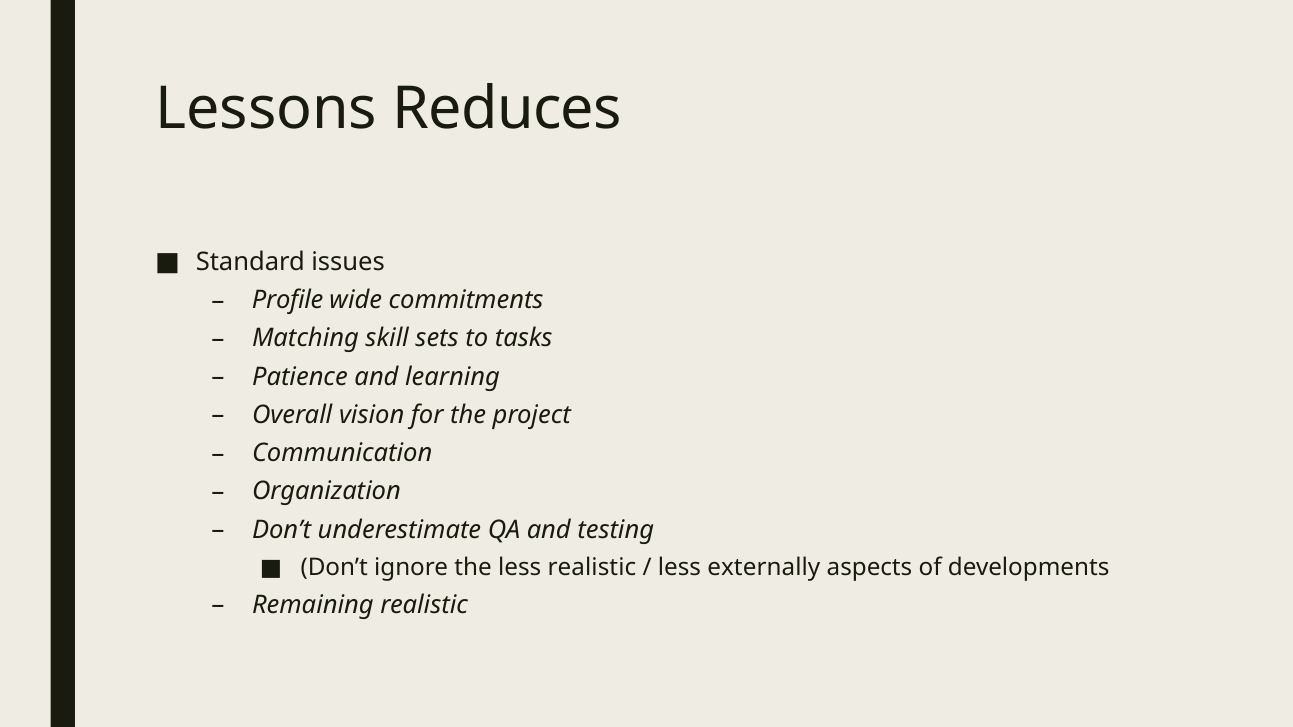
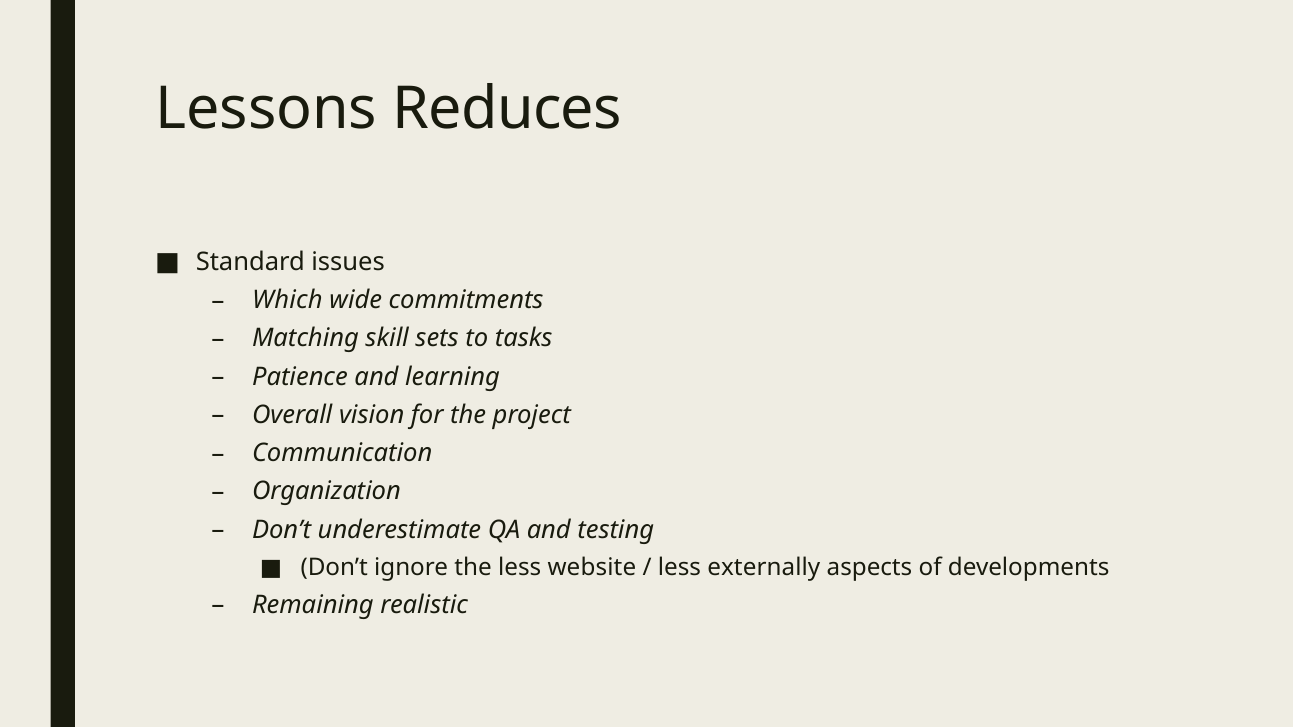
Profile: Profile -> Which
less realistic: realistic -> website
